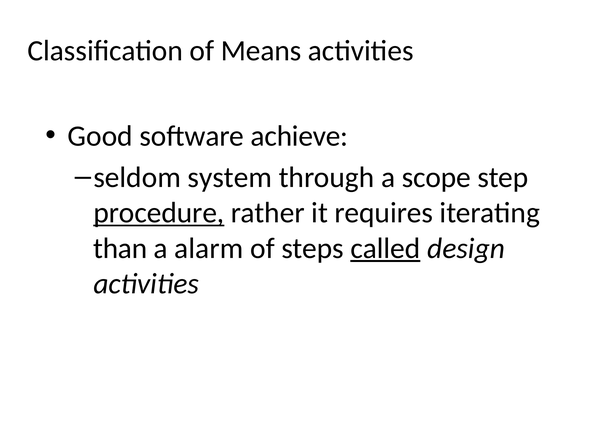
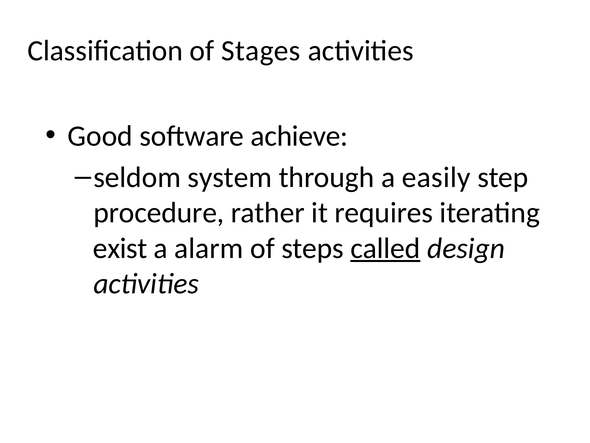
Means: Means -> Stages
scope: scope -> easily
procedure underline: present -> none
than: than -> exist
